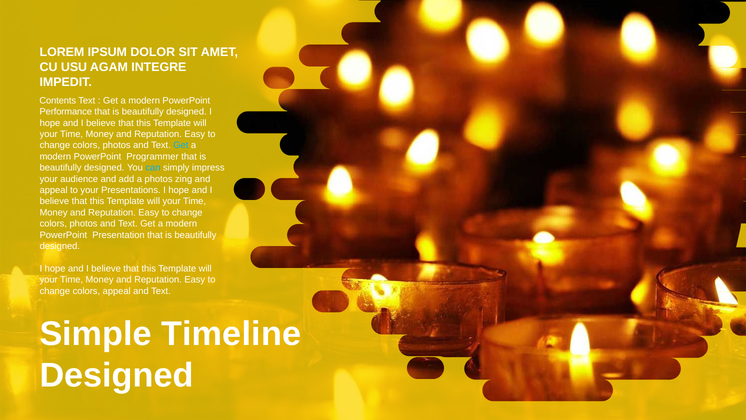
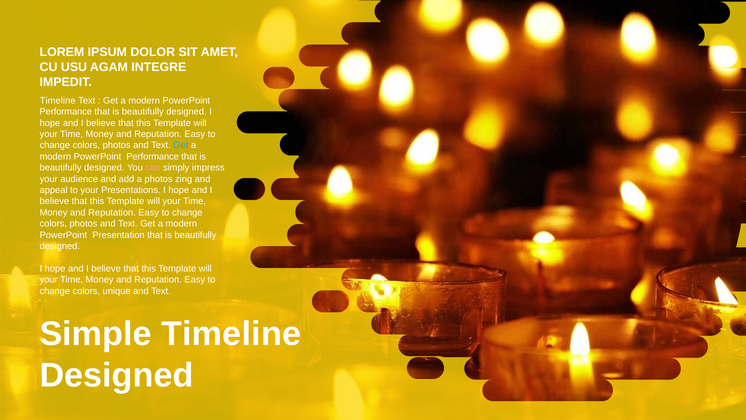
Contents at (58, 100): Contents -> Timeline
Programmer at (153, 156): Programmer -> Performance
can colour: light blue -> pink
colors appeal: appeal -> unique
